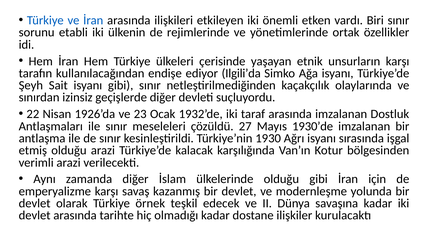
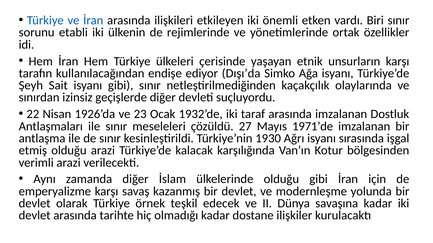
Ilgili’da: Ilgili’da -> Dışı’da
1930’de: 1930’de -> 1971’de
